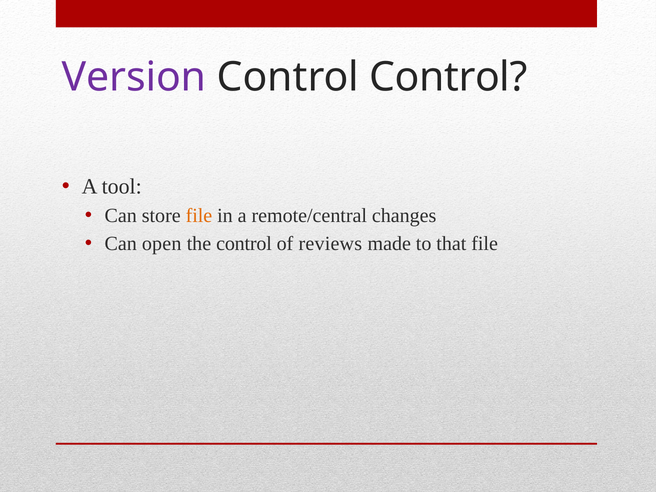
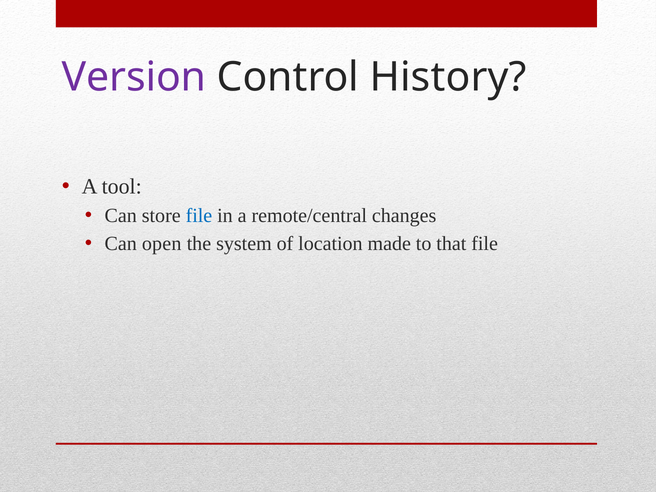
Control Control: Control -> History
file at (199, 216) colour: orange -> blue
the control: control -> system
reviews: reviews -> location
